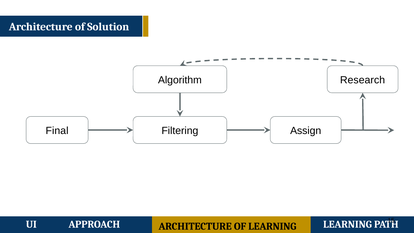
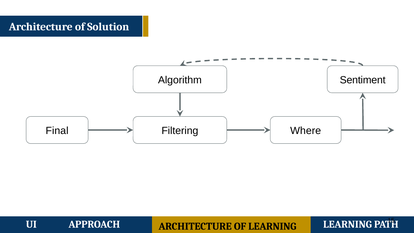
Research: Research -> Sentiment
Assign: Assign -> Where
